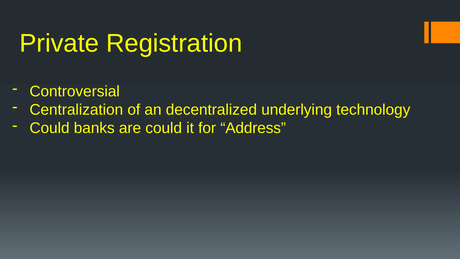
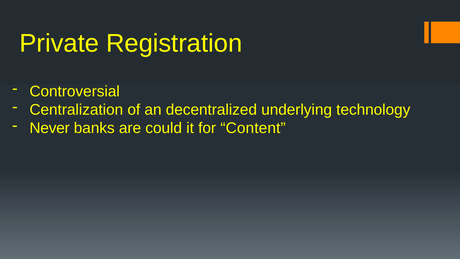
Could at (50, 128): Could -> Never
Address: Address -> Content
